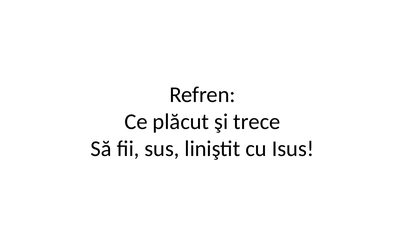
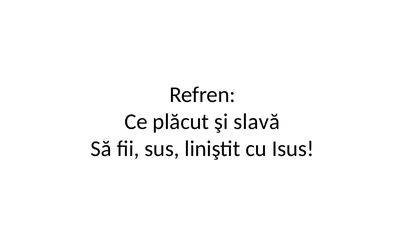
trece: trece -> slavă
